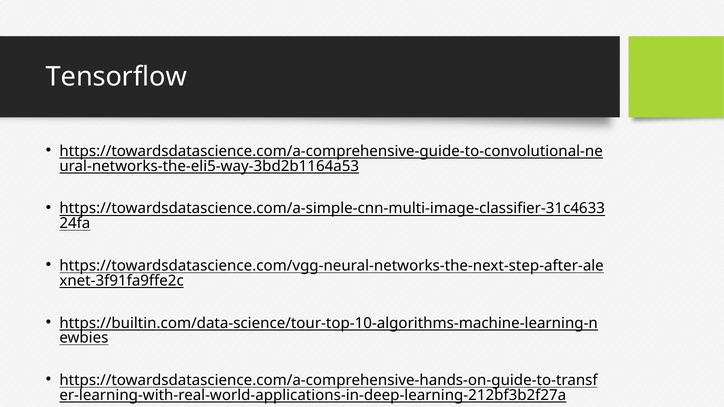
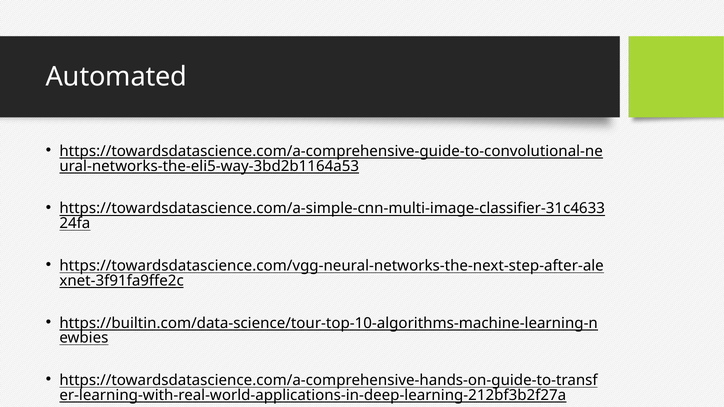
Tensorflow: Tensorflow -> Automated
